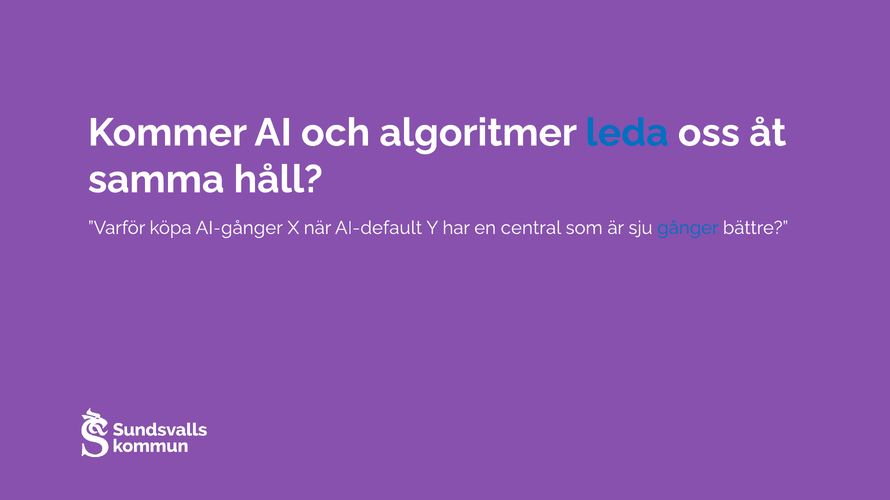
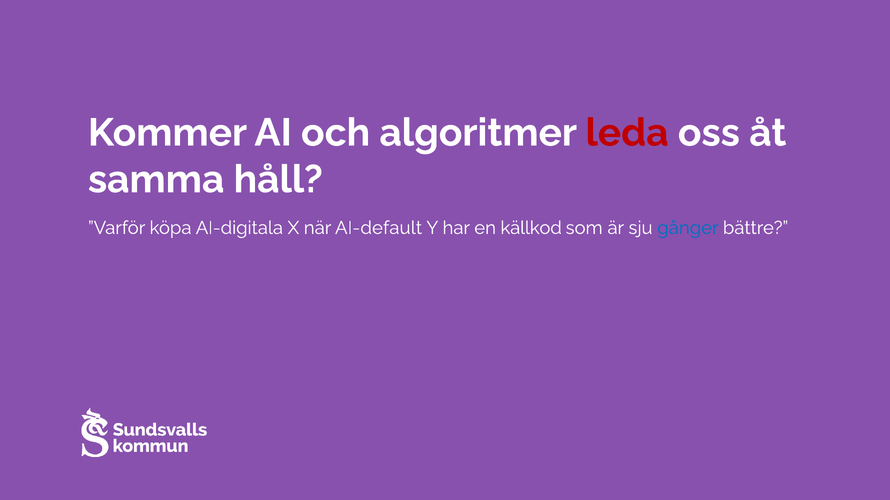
leda colour: blue -> red
AI-gånger: AI-gånger -> AI-digitala
central: central -> källkod
